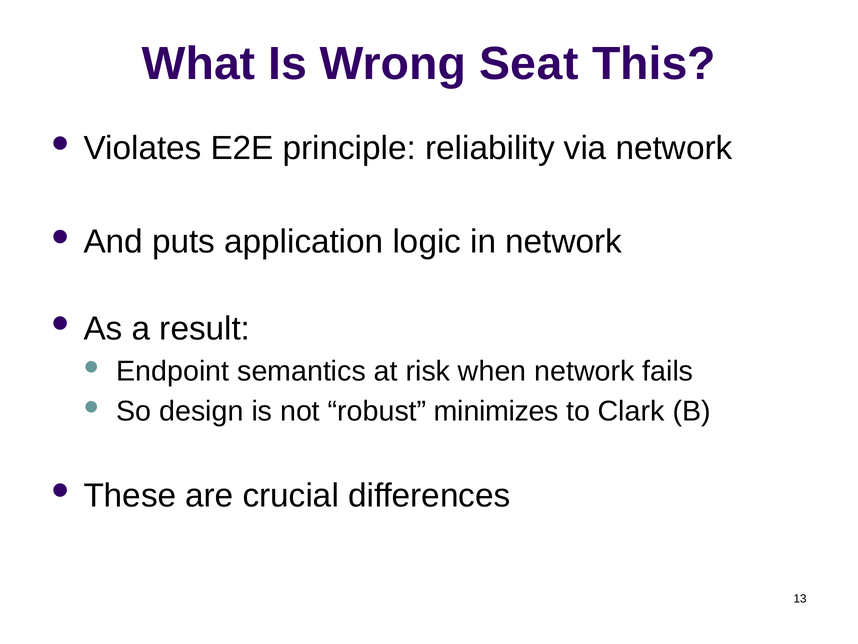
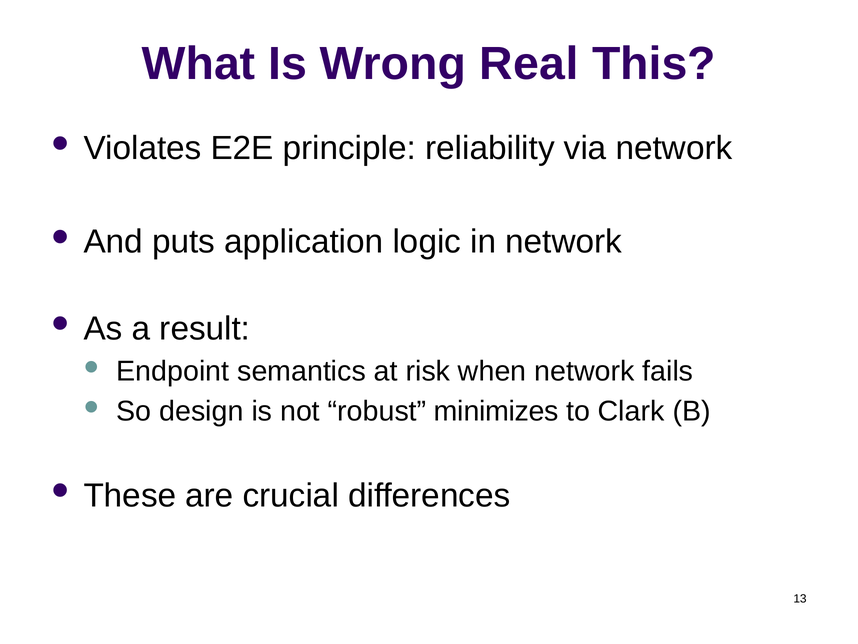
Seat: Seat -> Real
